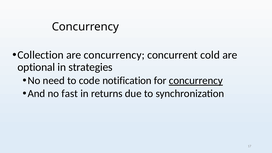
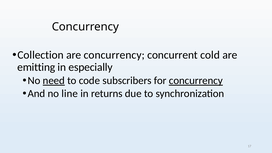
optional: optional -> emitting
strategies: strategies -> especially
need underline: none -> present
notification: notification -> subscribers
fast: fast -> line
